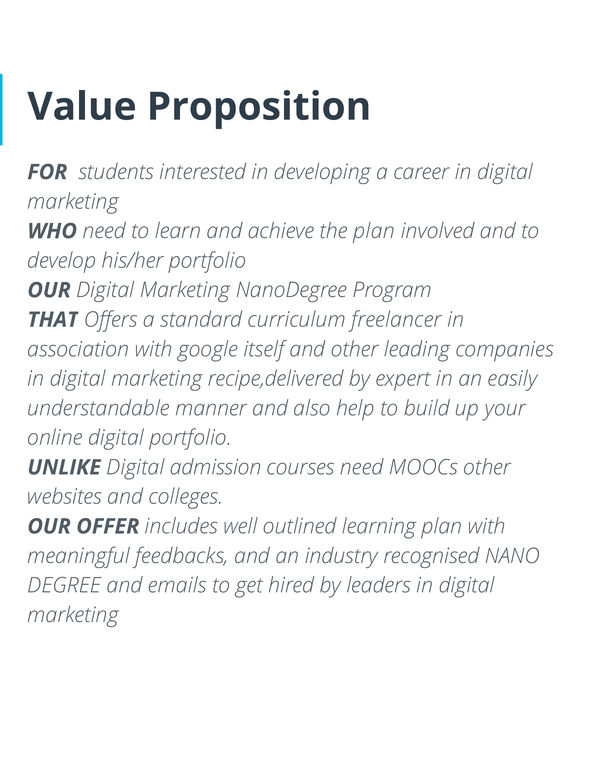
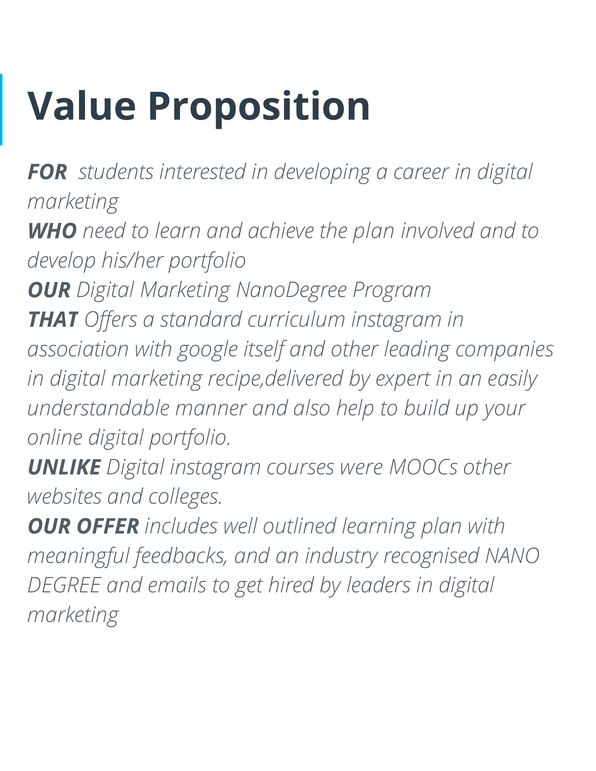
curriculum freelancer: freelancer -> instagram
Digital admission: admission -> instagram
courses need: need -> were
